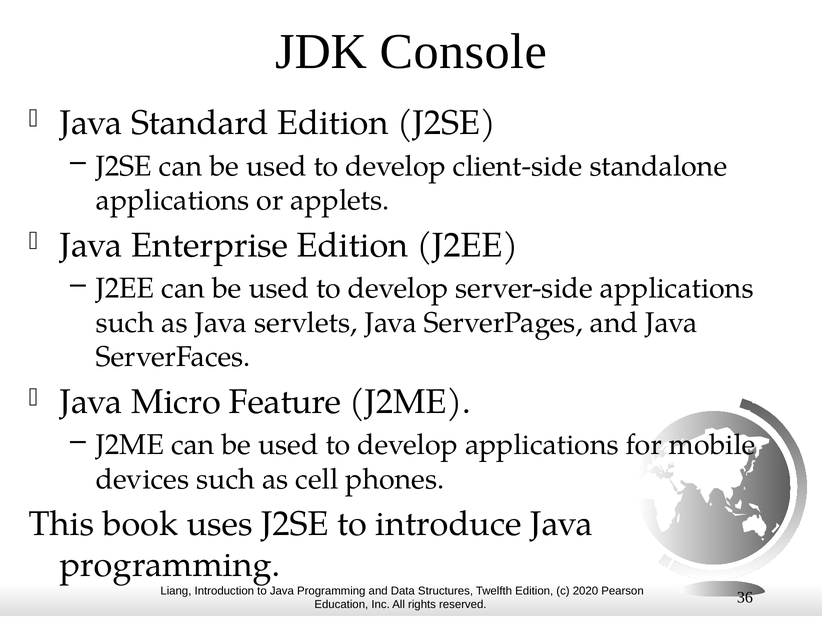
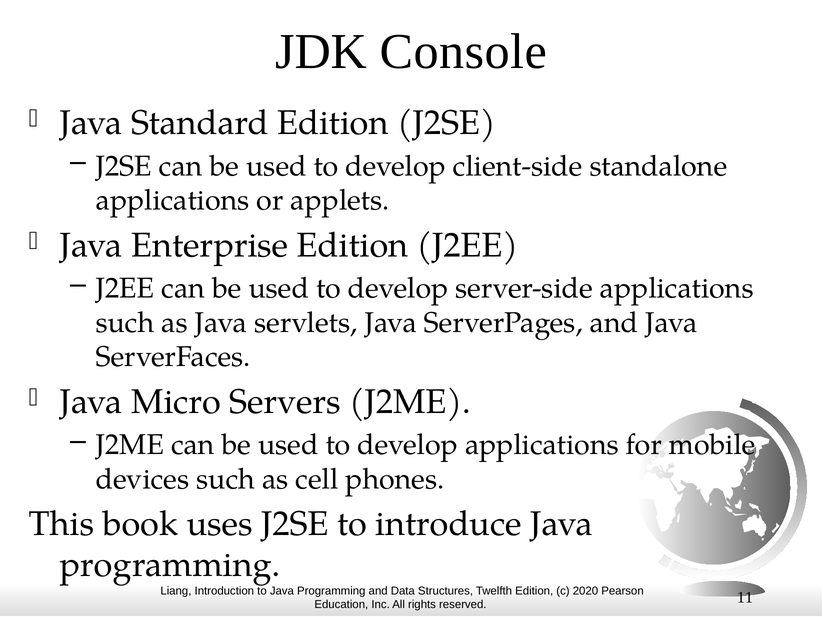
Feature: Feature -> Servers
36: 36 -> 11
